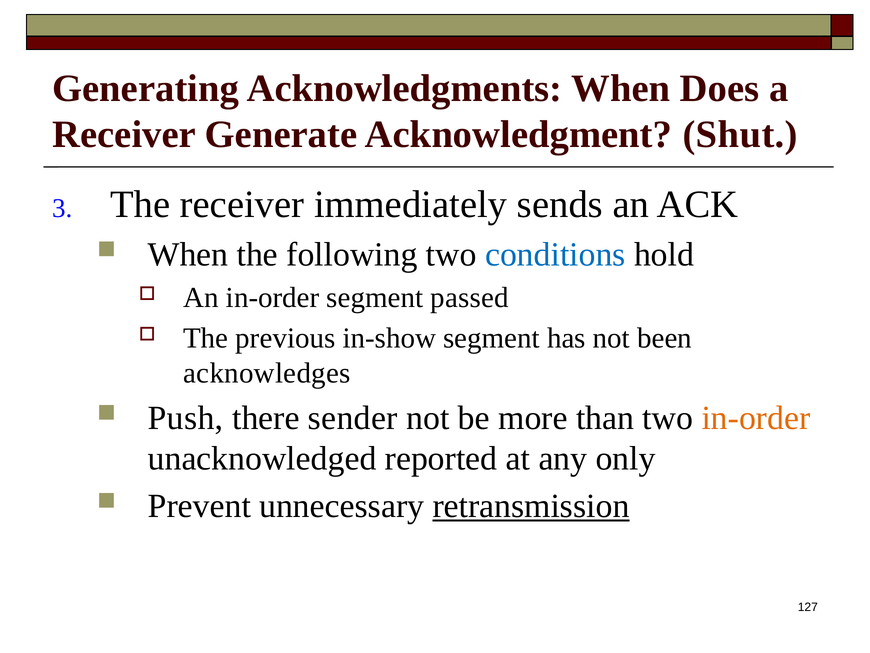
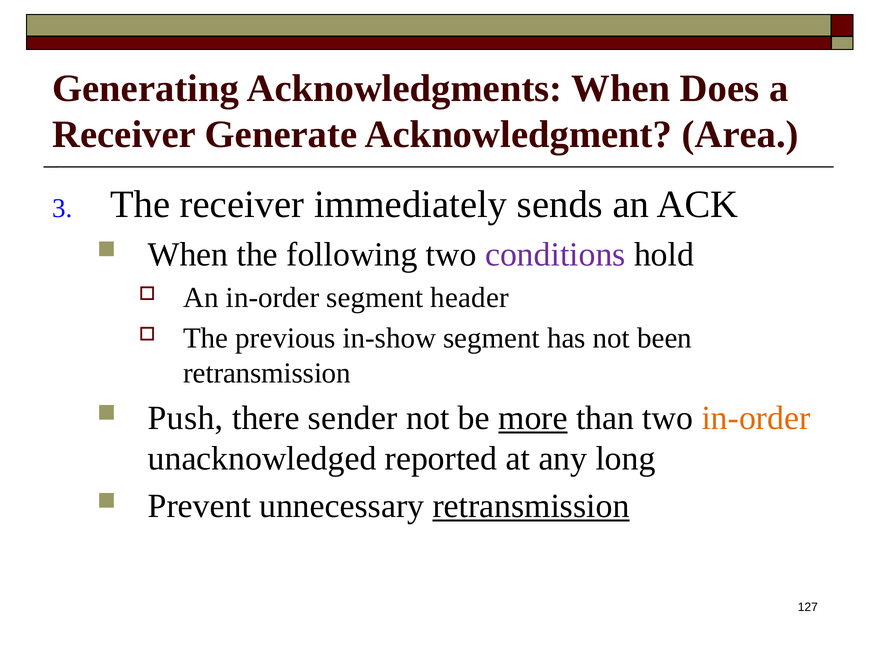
Shut: Shut -> Area
conditions colour: blue -> purple
passed: passed -> header
acknowledges at (267, 373): acknowledges -> retransmission
more underline: none -> present
only: only -> long
